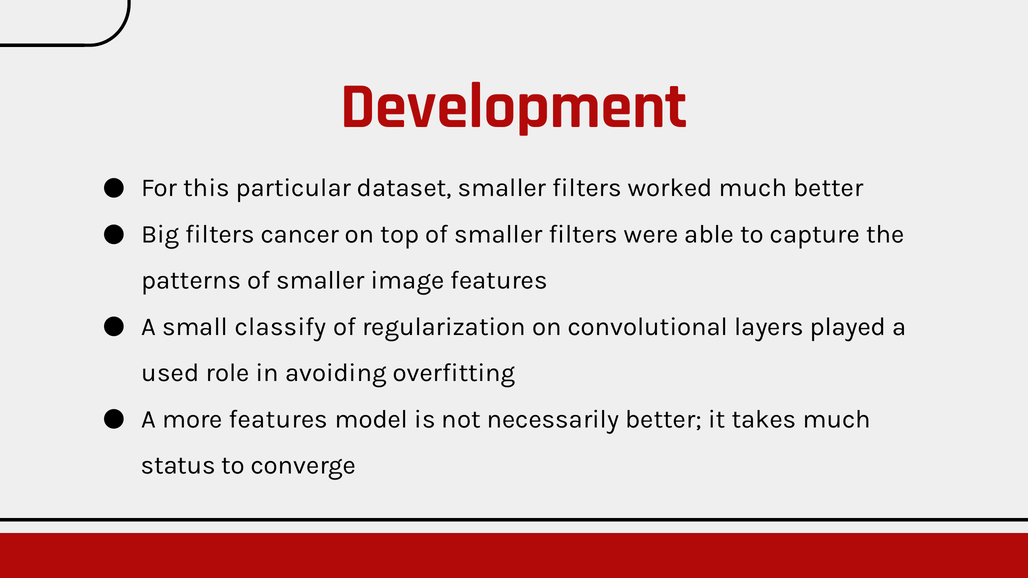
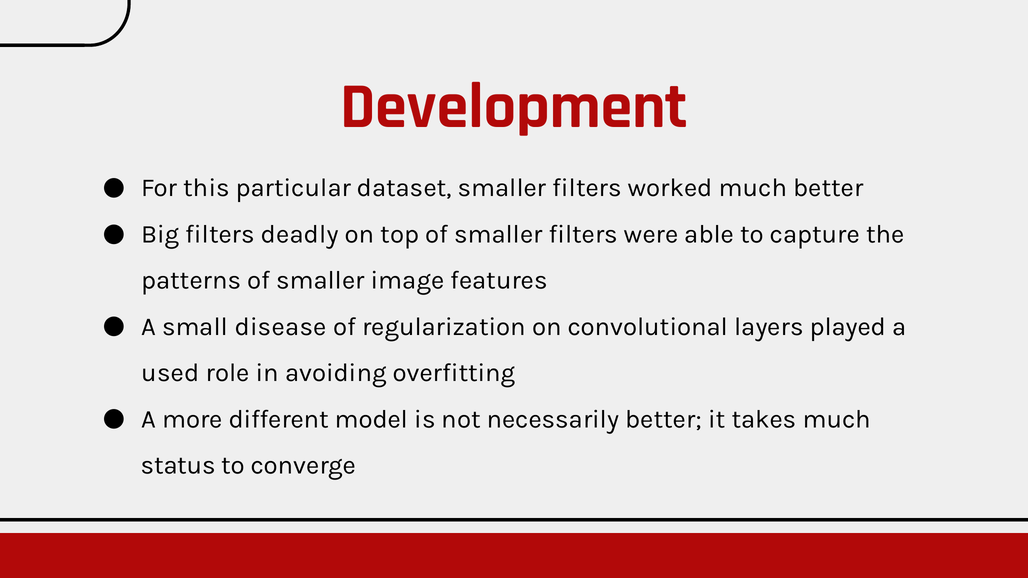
cancer: cancer -> deadly
classify: classify -> disease
more features: features -> different
